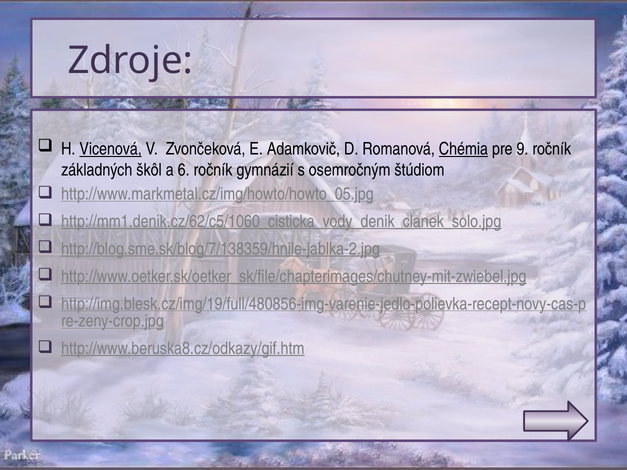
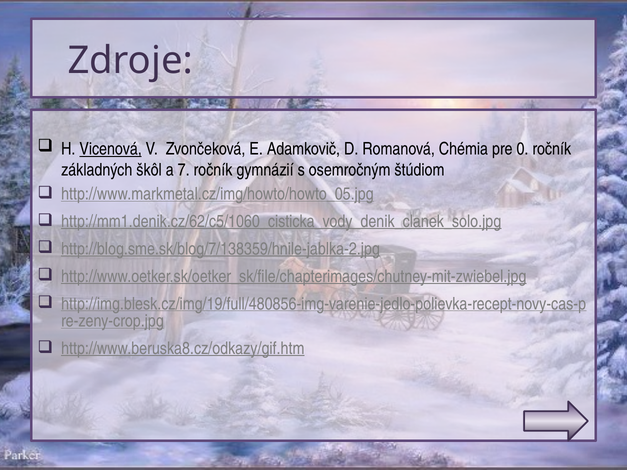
Chémia underline: present -> none
9: 9 -> 0
6: 6 -> 7
